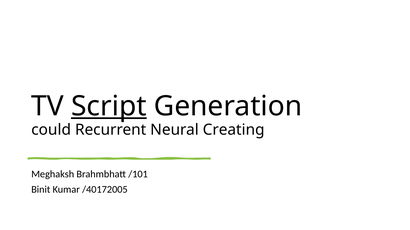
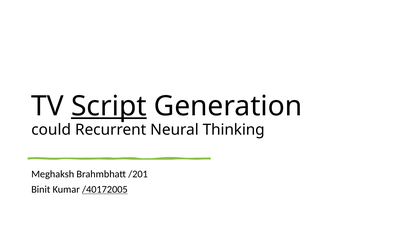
Creating: Creating -> Thinking
/101: /101 -> /201
/40172005 underline: none -> present
